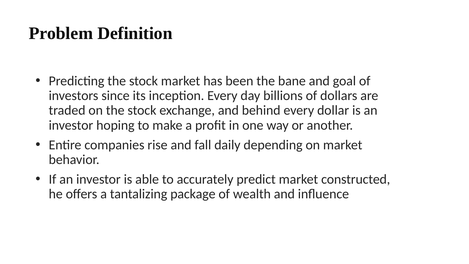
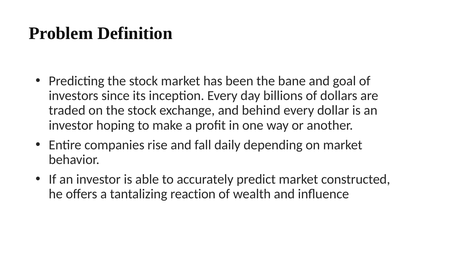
package: package -> reaction
